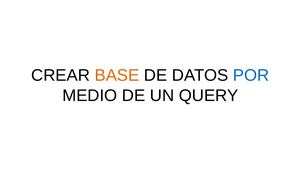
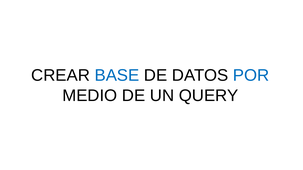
BASE colour: orange -> blue
